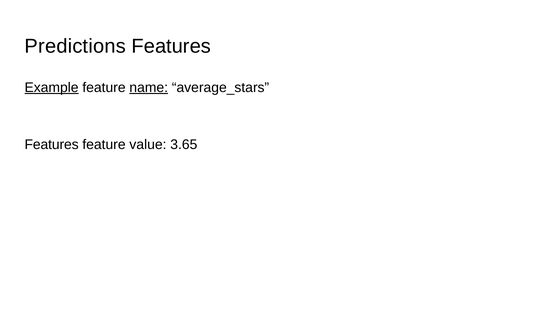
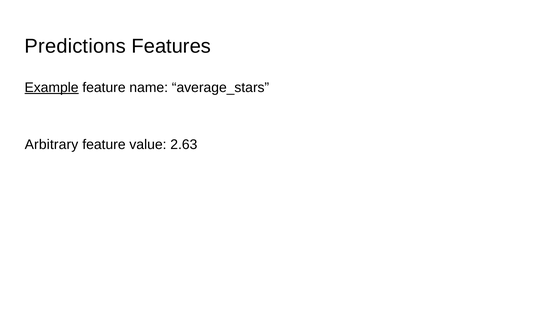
name underline: present -> none
Features at (52, 144): Features -> Arbitrary
3.65: 3.65 -> 2.63
